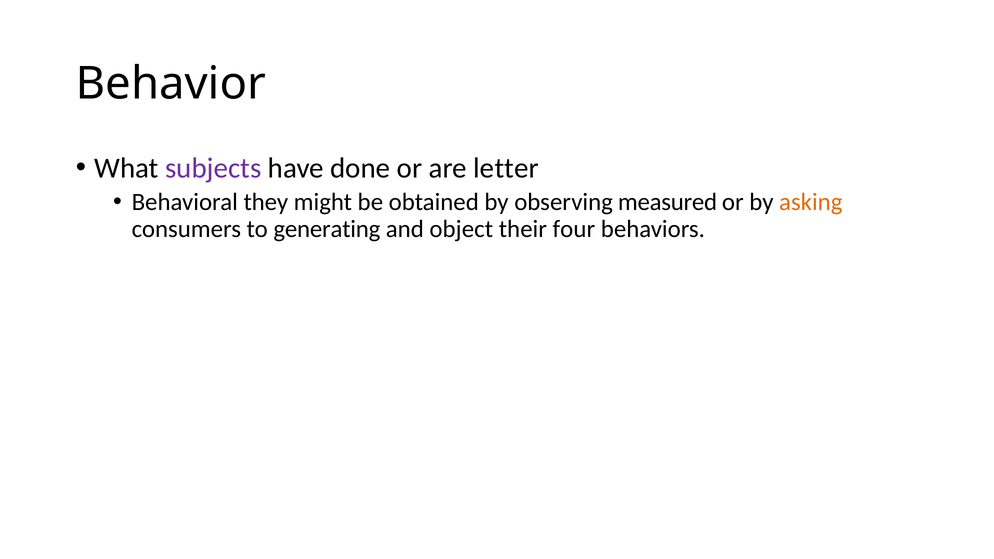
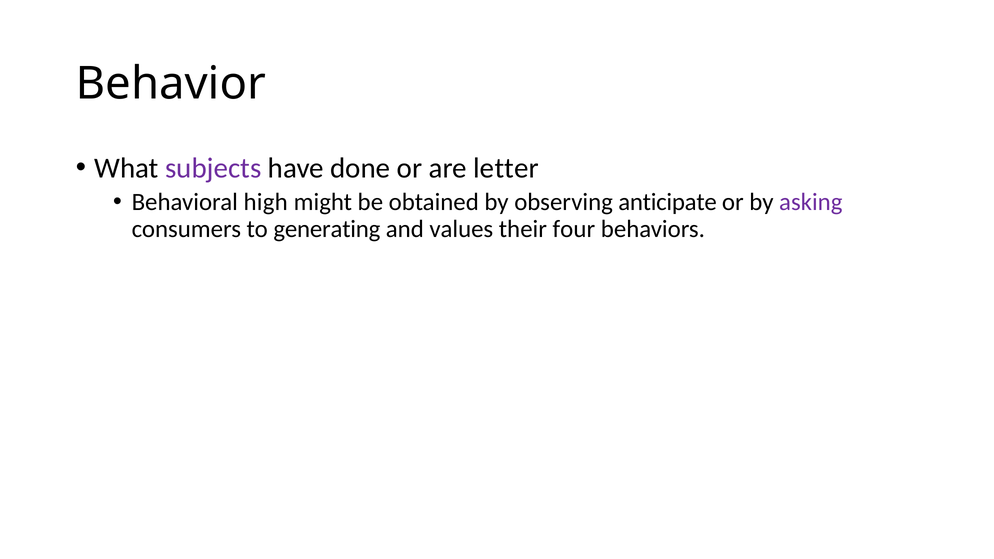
they: they -> high
measured: measured -> anticipate
asking colour: orange -> purple
object: object -> values
